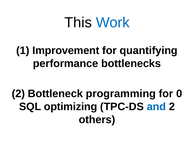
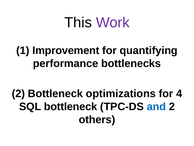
Work colour: blue -> purple
programming: programming -> optimizations
0: 0 -> 4
SQL optimizing: optimizing -> bottleneck
